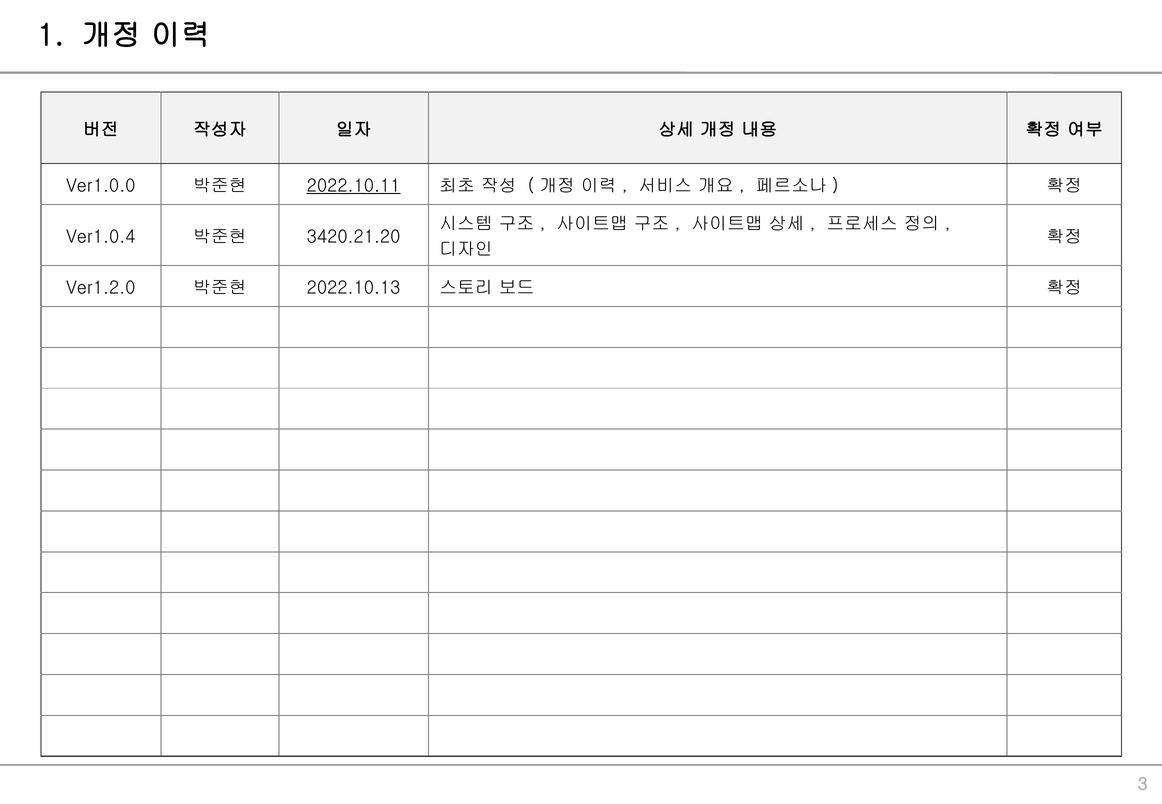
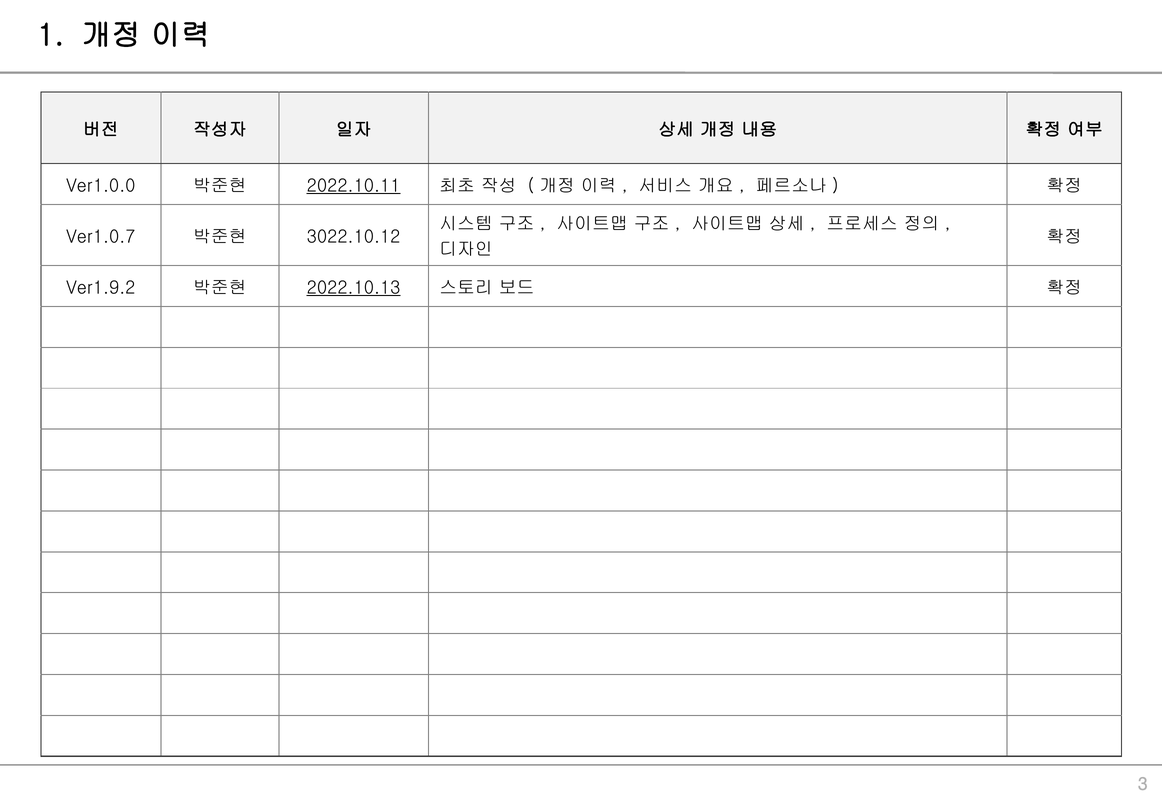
Ver1.0.4: Ver1.0.4 -> Ver1.0.7
3420.21.20: 3420.21.20 -> 3022.10.12
Ver1.2.0: Ver1.2.0 -> Ver1.9.2
2022.10.13 underline: none -> present
